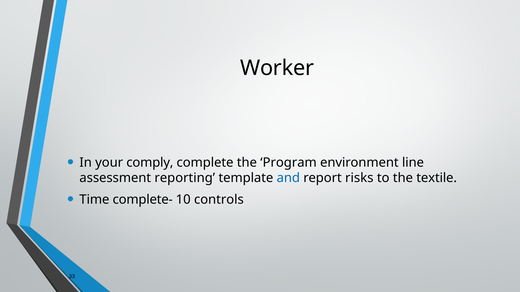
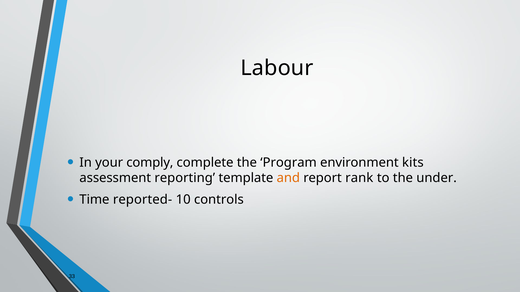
Worker: Worker -> Labour
line: line -> kits
and colour: blue -> orange
risks: risks -> rank
textile: textile -> under
complete-: complete- -> reported-
